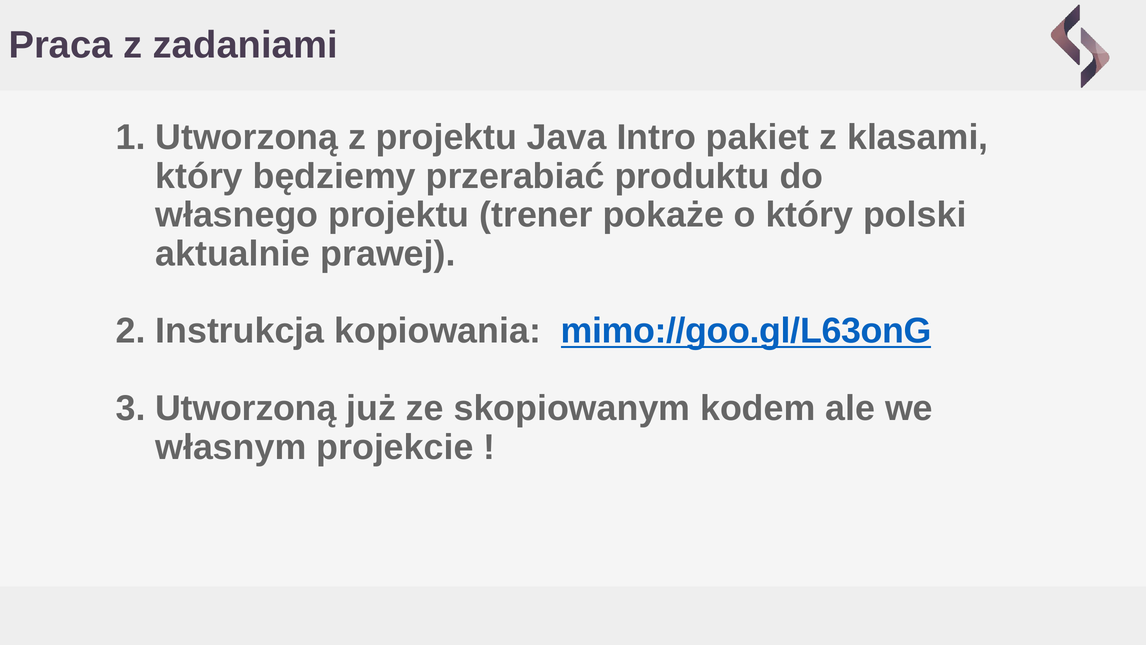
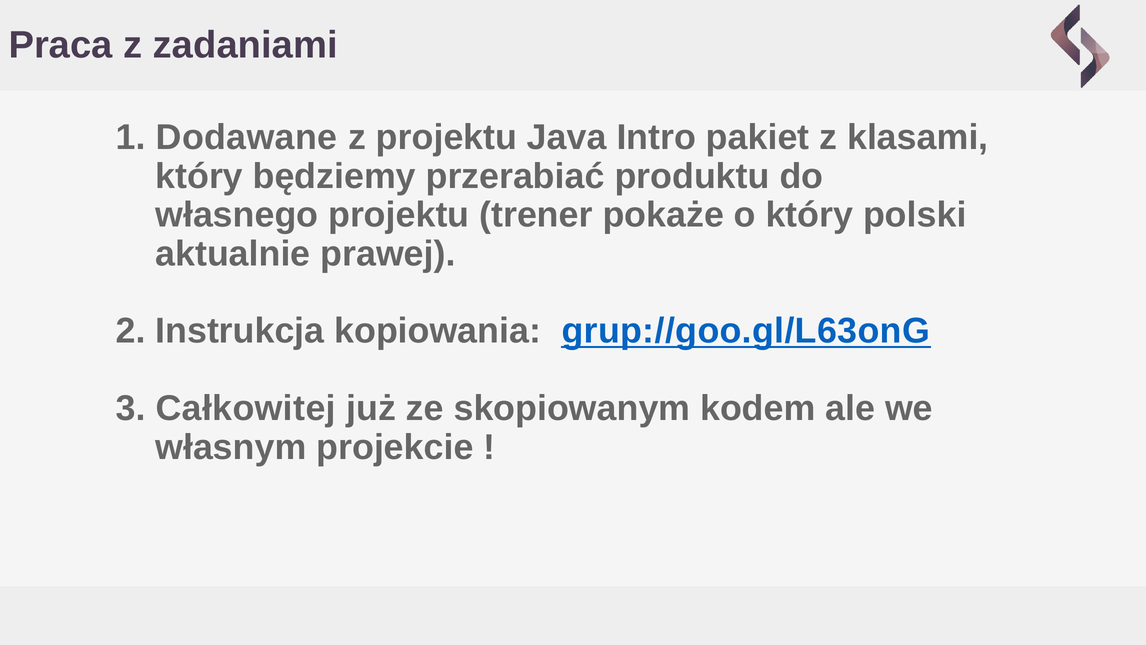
Utworzoną at (247, 138): Utworzoną -> Dodawane
mimo://goo.gl/L63onG: mimo://goo.gl/L63onG -> grup://goo.gl/L63onG
Utworzoną at (246, 408): Utworzoną -> Całkowitej
